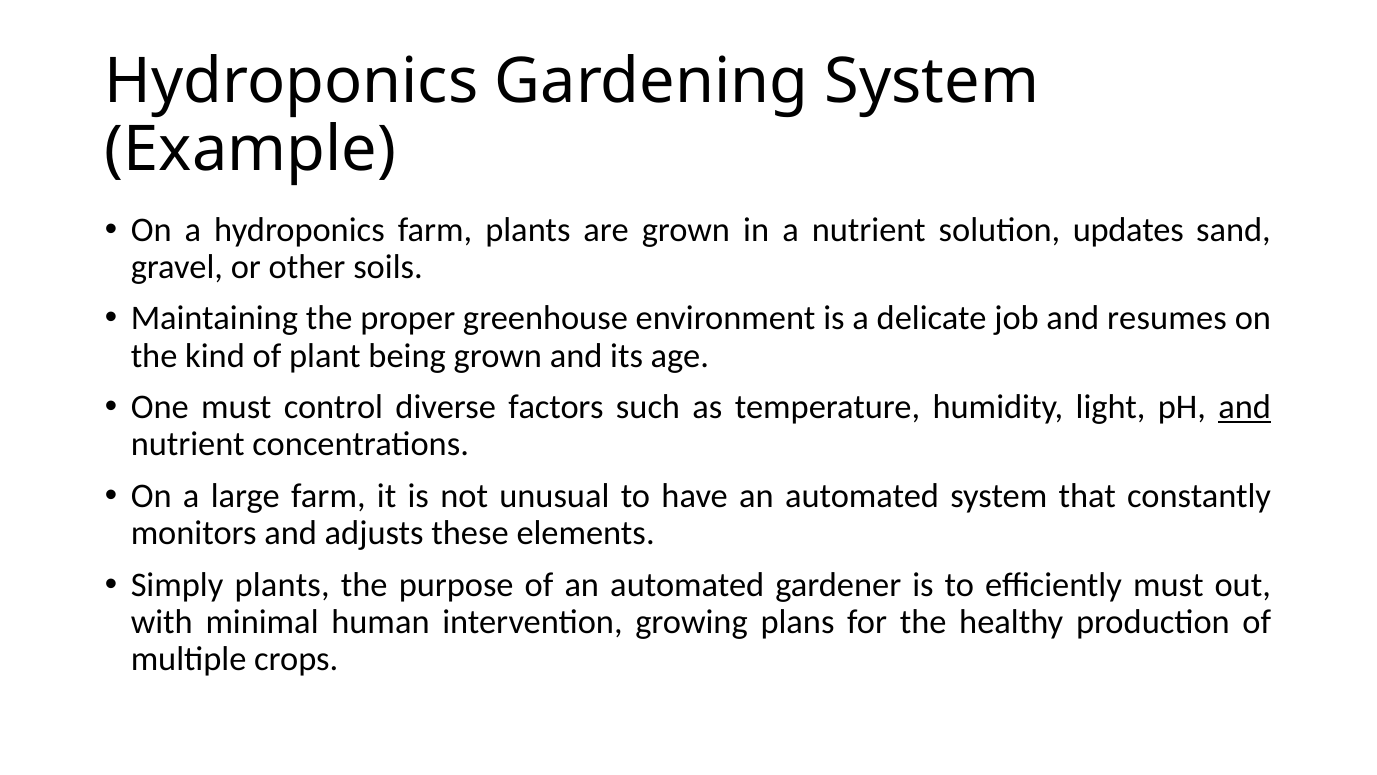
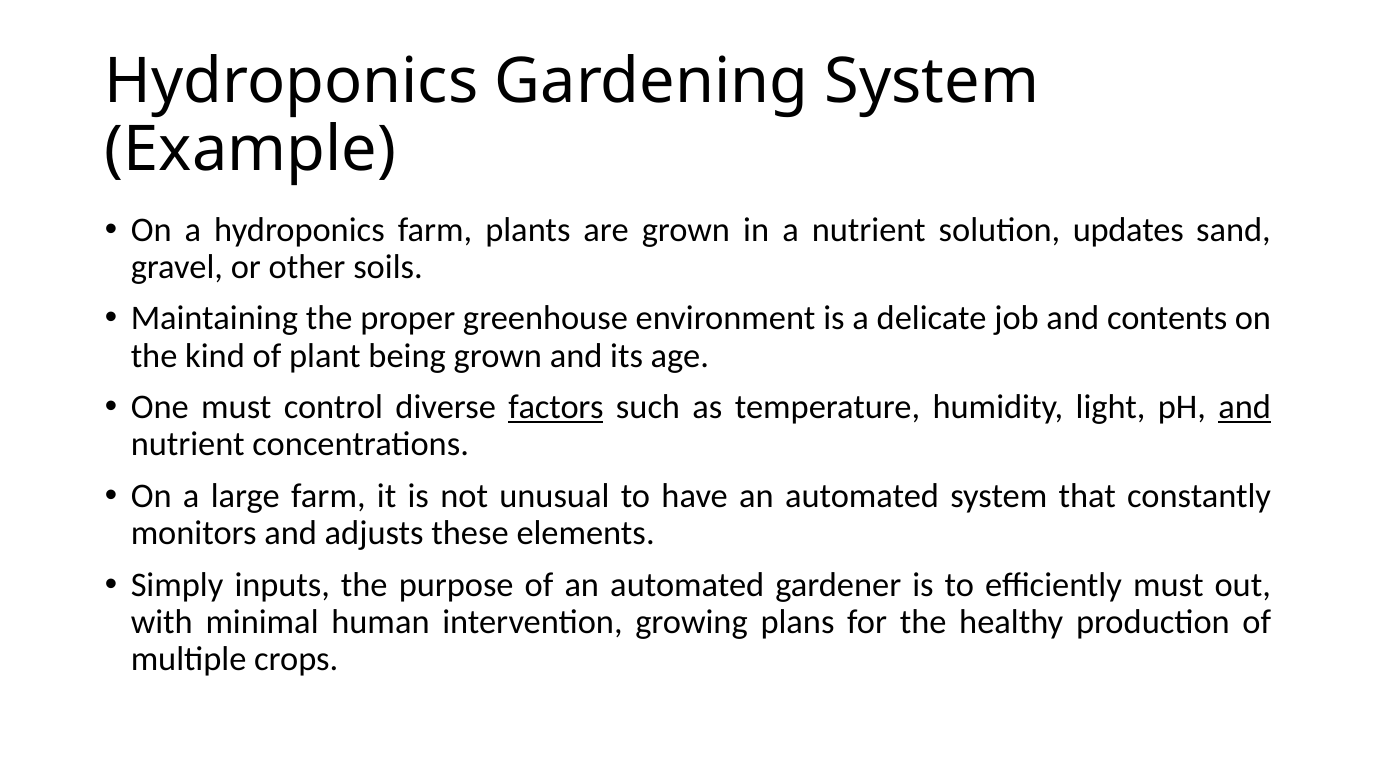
resumes: resumes -> contents
factors underline: none -> present
Simply plants: plants -> inputs
